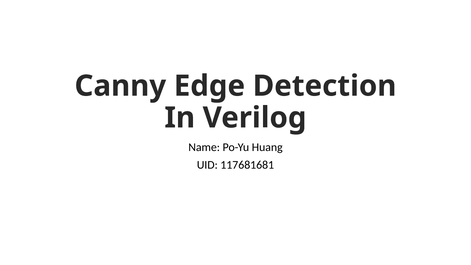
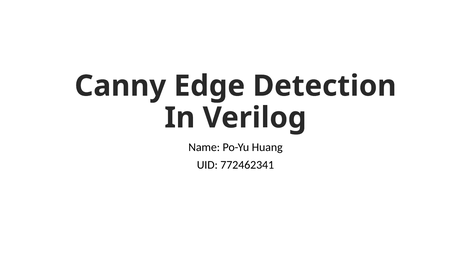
117681681: 117681681 -> 772462341
